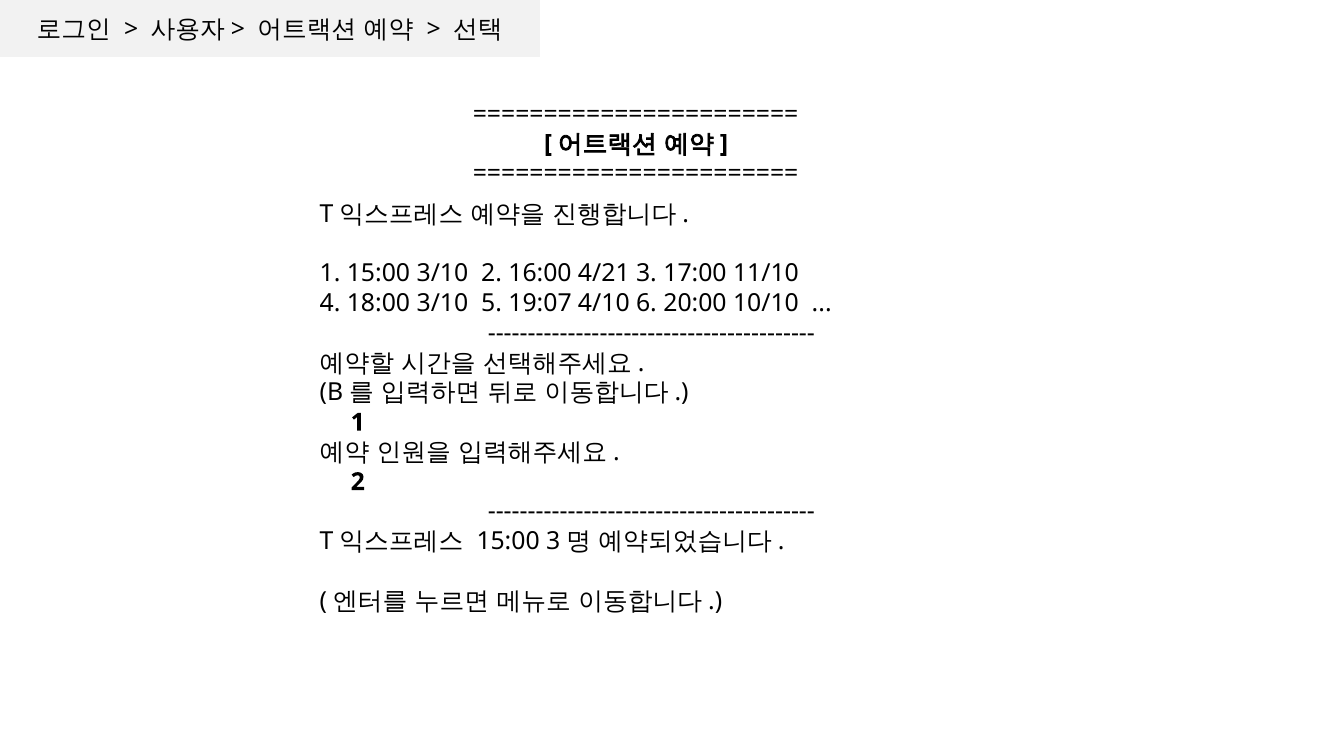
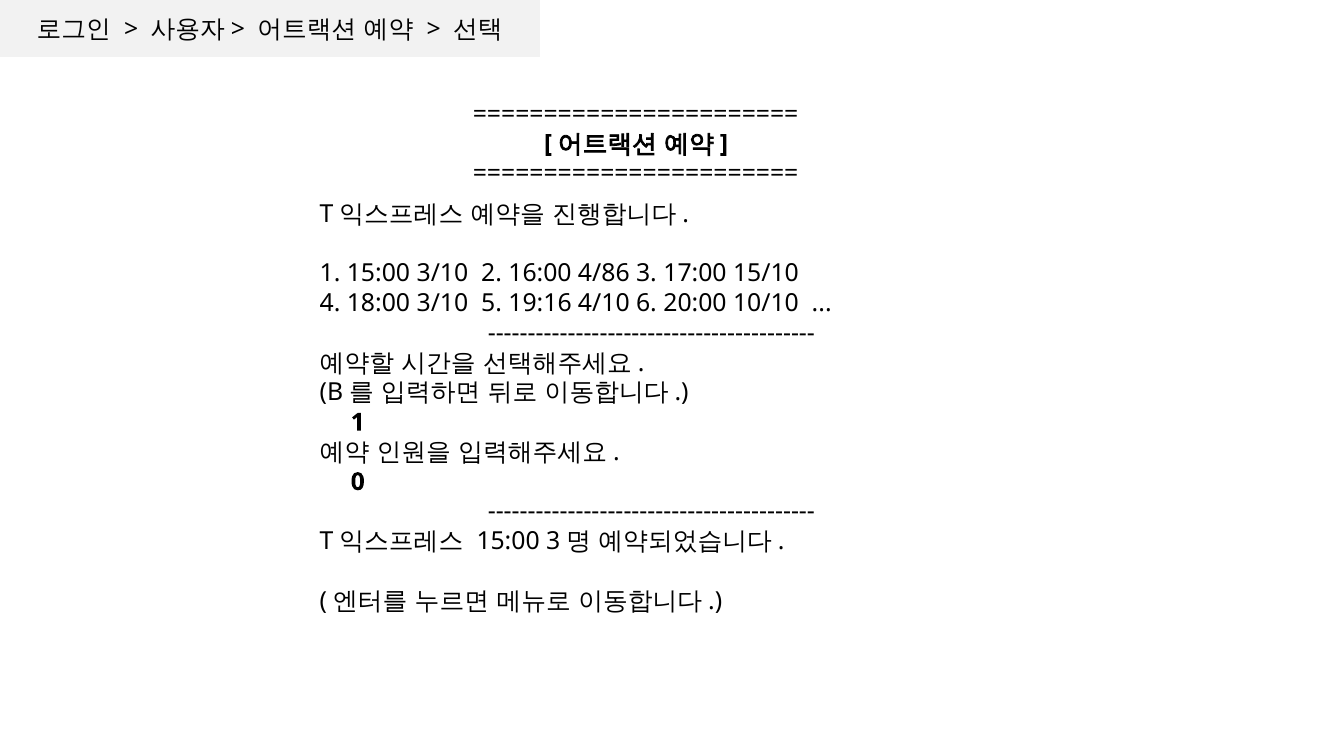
4/21: 4/21 -> 4/86
11/10: 11/10 -> 15/10
19:07: 19:07 -> 19:16
2 at (358, 482): 2 -> 0
